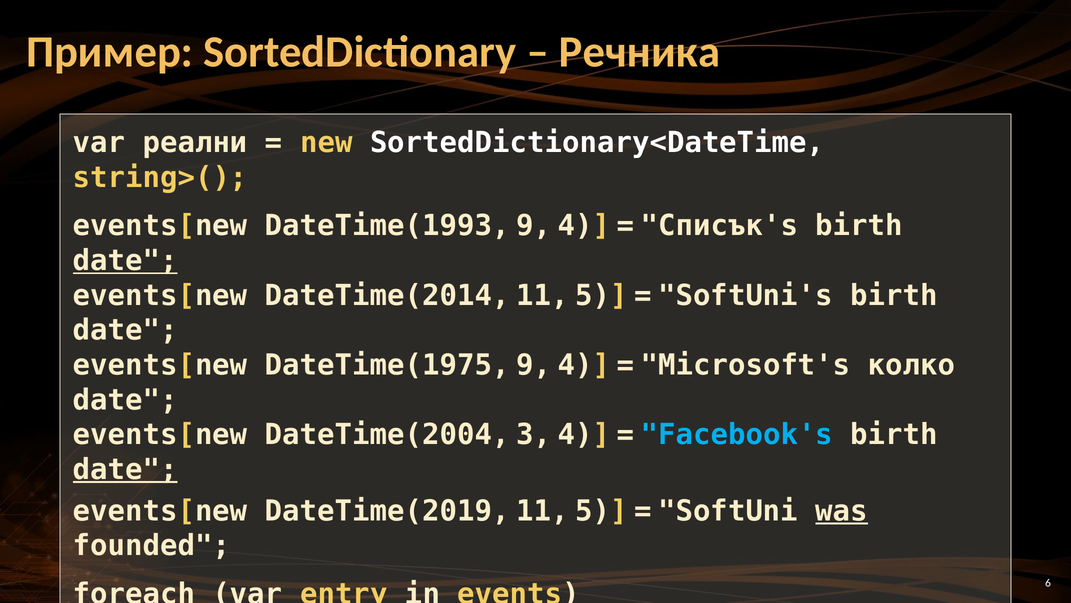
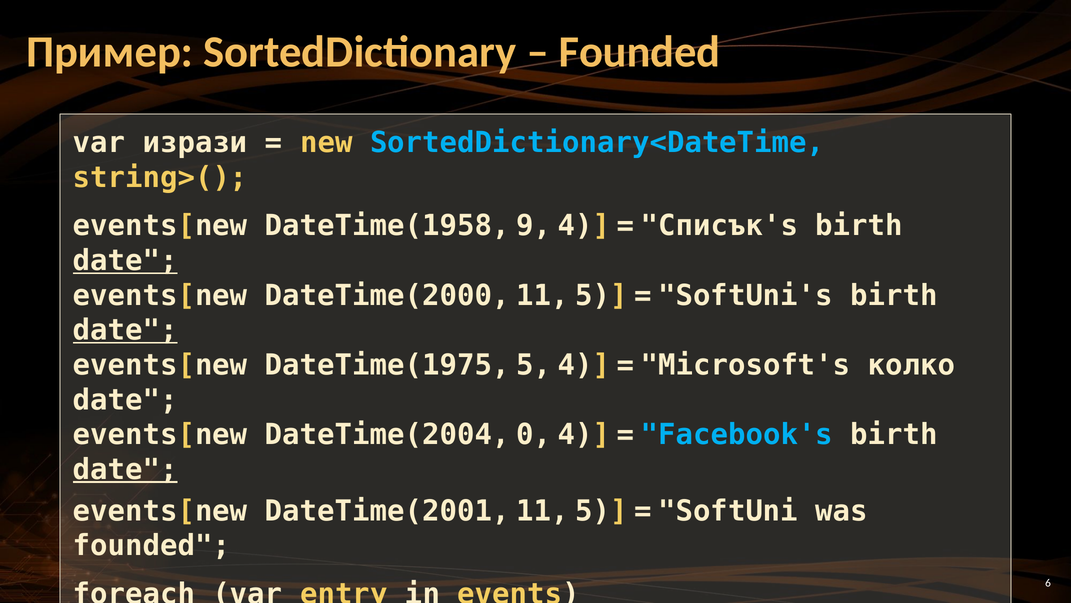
Речника at (639, 52): Речника -> Founded
реални: реални -> изрази
SortedDictionary<DateTime colour: white -> light blue
DateTime(1993: DateTime(1993 -> DateTime(1958
DateTime(2014: DateTime(2014 -> DateTime(2000
date at (125, 330) underline: none -> present
DateTime(1975 9: 9 -> 5
3: 3 -> 0
DateTime(2019: DateTime(2019 -> DateTime(2001
was underline: present -> none
